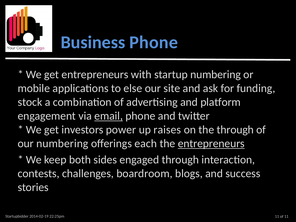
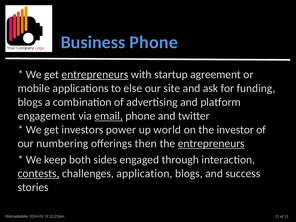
entrepreneurs at (95, 74) underline: none -> present
startup numbering: numbering -> agreement
stock at (30, 102): stock -> blogs
raises: raises -> world
the through: through -> investor
each: each -> then
contests underline: none -> present
boardroom: boardroom -> application
